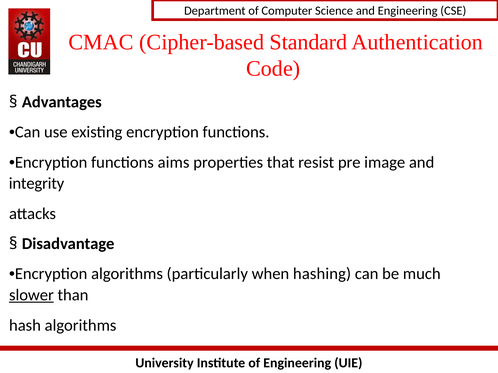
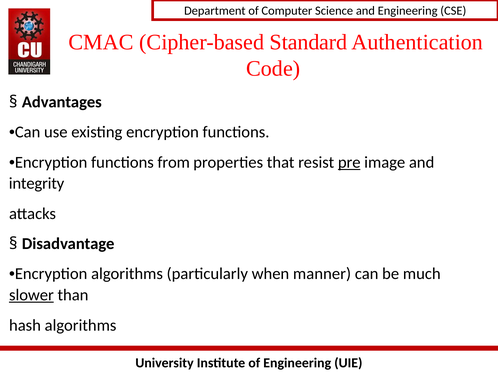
aims: aims -> from
pre underline: none -> present
hashing: hashing -> manner
